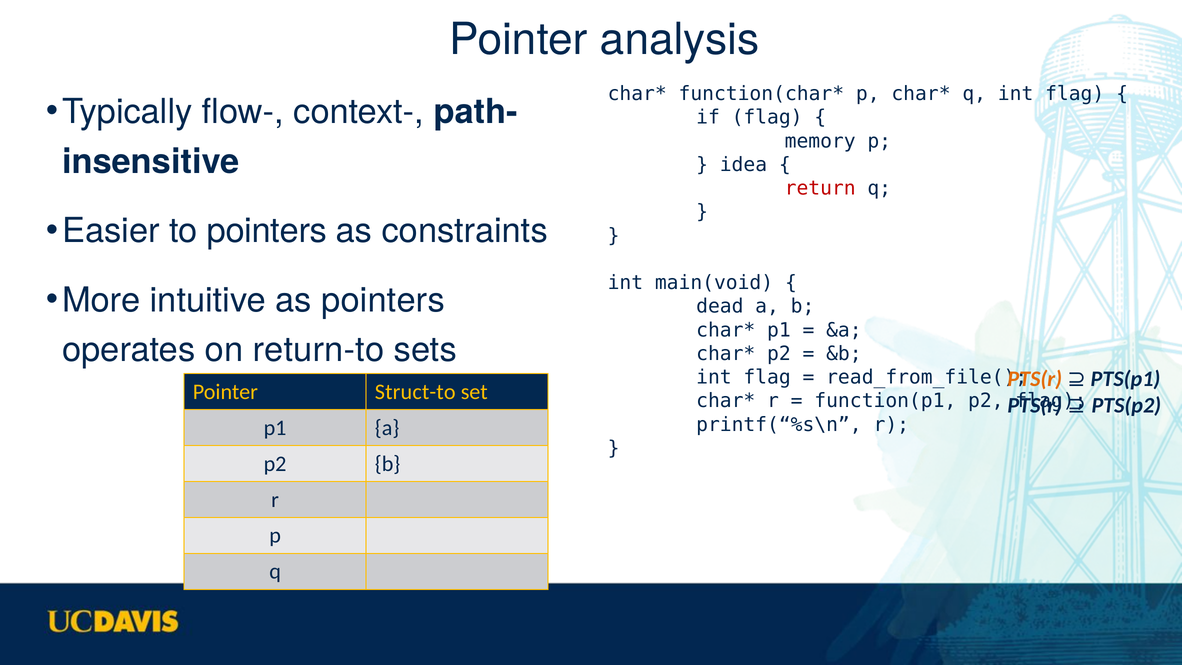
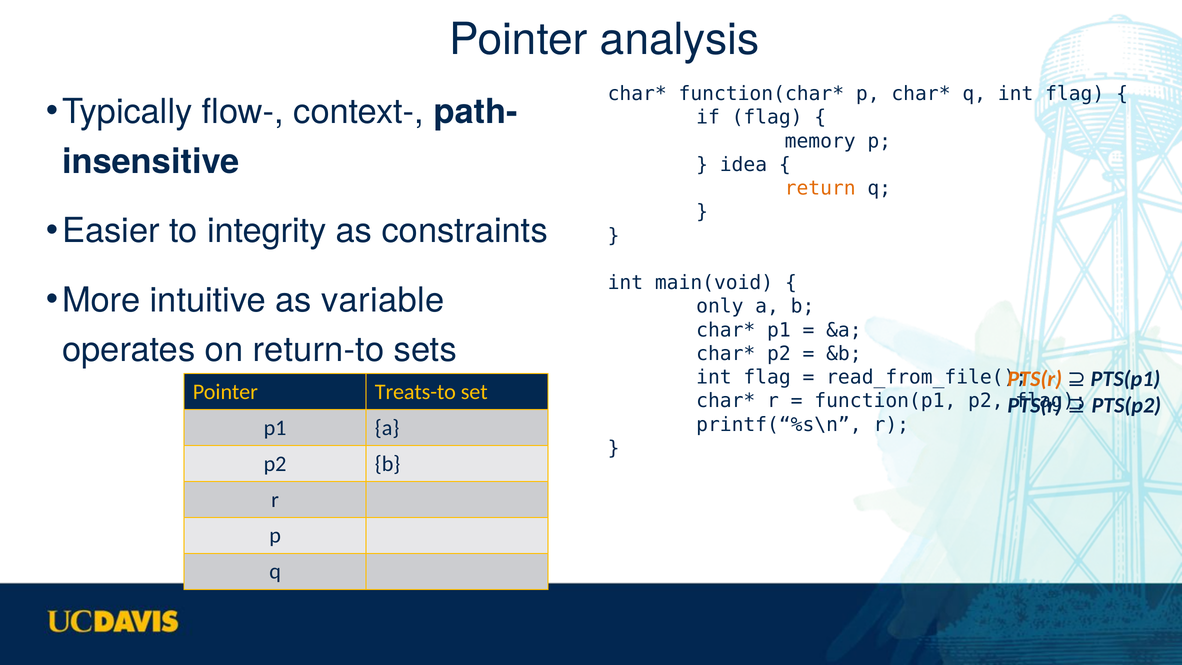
return colour: red -> orange
to pointers: pointers -> integrity
as pointers: pointers -> variable
dead: dead -> only
Struct-to: Struct-to -> Treats-to
